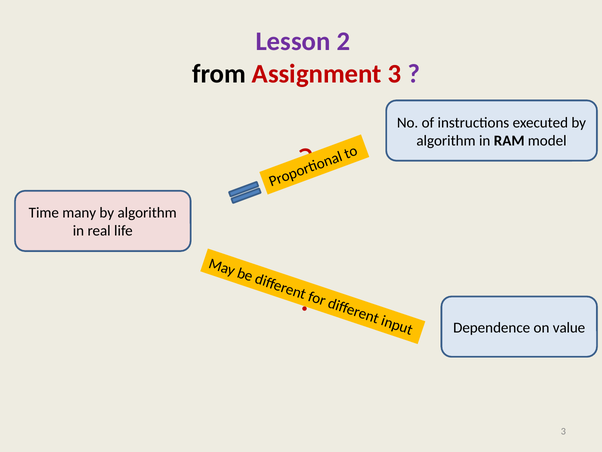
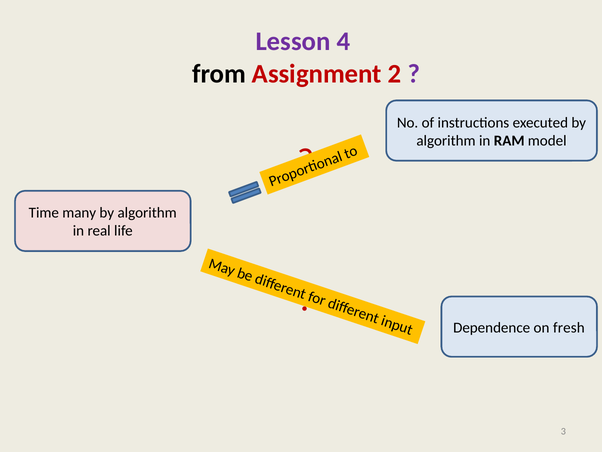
2: 2 -> 4
Assignment 3: 3 -> 2
value: value -> fresh
